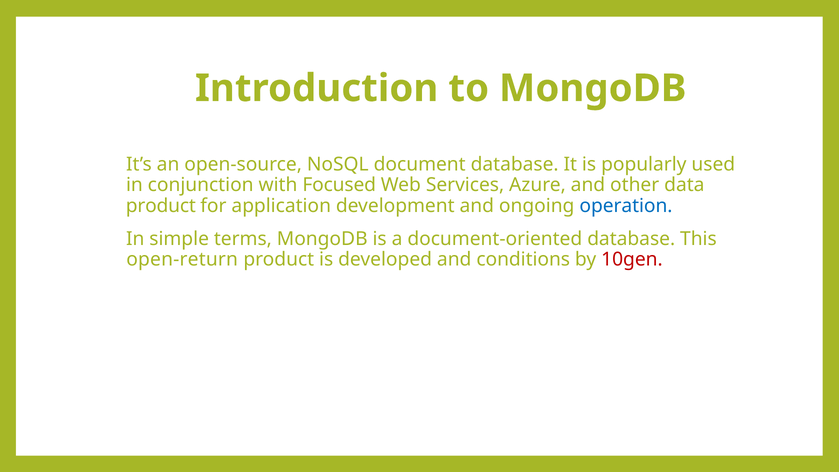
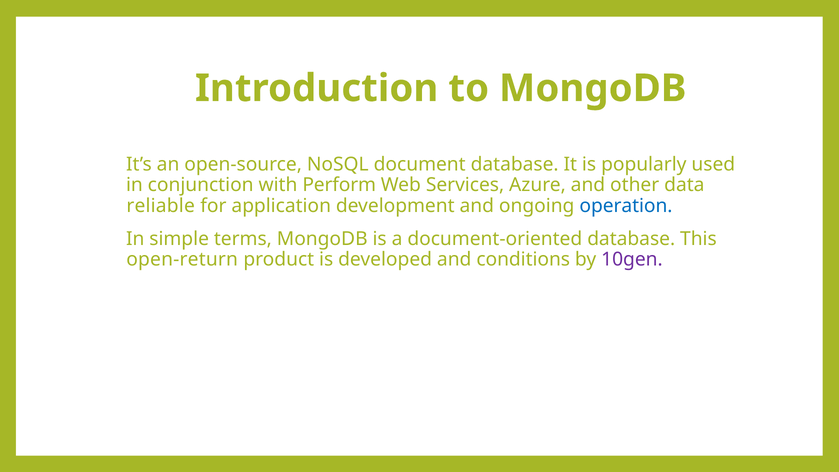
Focused: Focused -> Perform
product at (161, 206): product -> reliable
10gen colour: red -> purple
